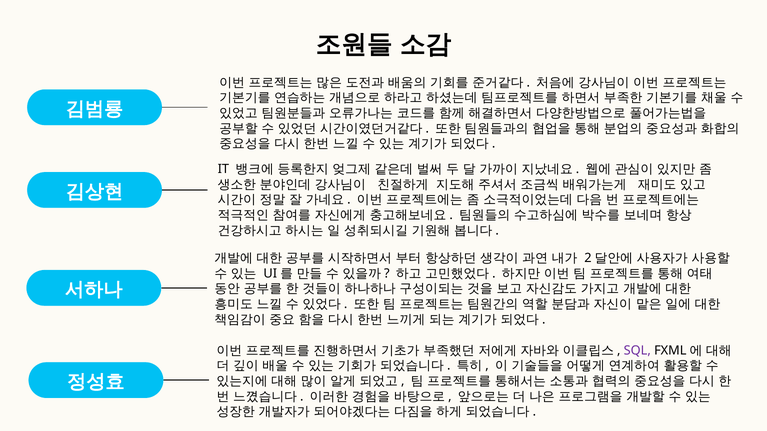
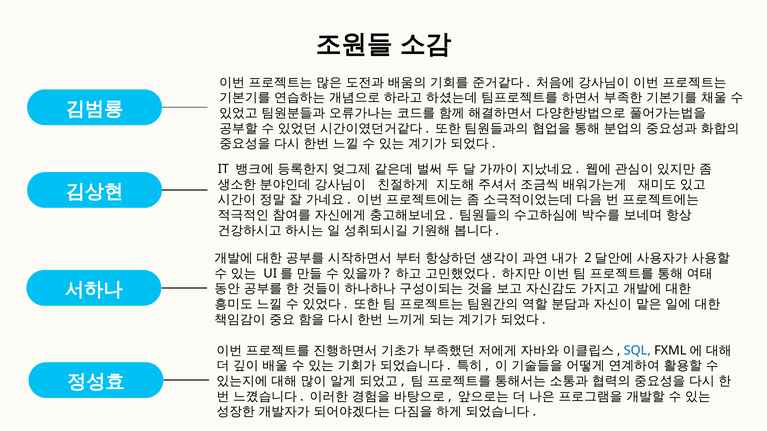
SQL colour: purple -> blue
